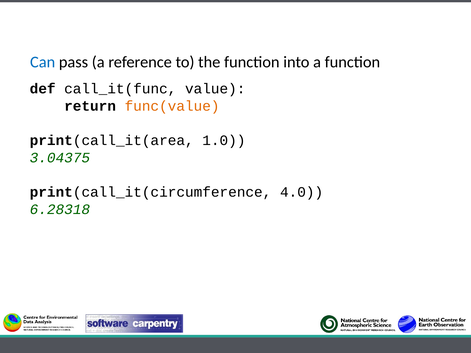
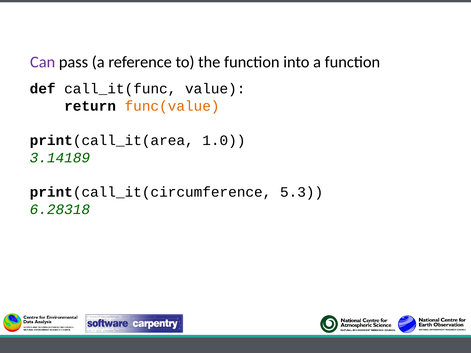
Can colour: blue -> purple
3.04375: 3.04375 -> 3.14189
4.0: 4.0 -> 5.3
